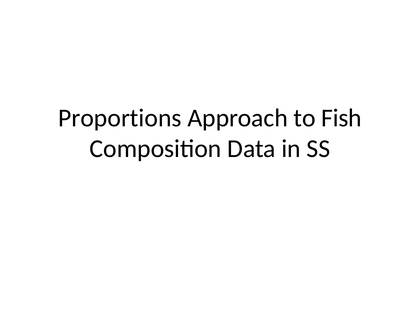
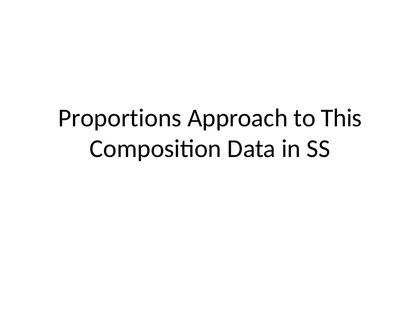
Fish: Fish -> This
